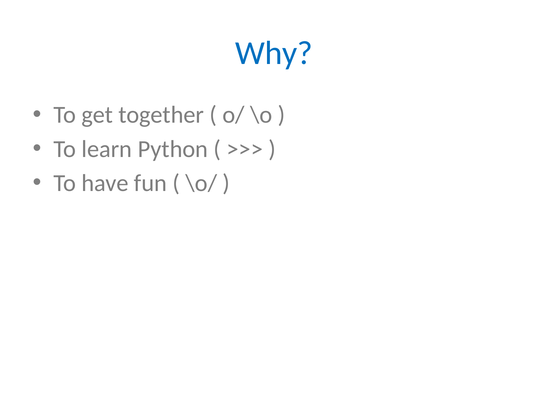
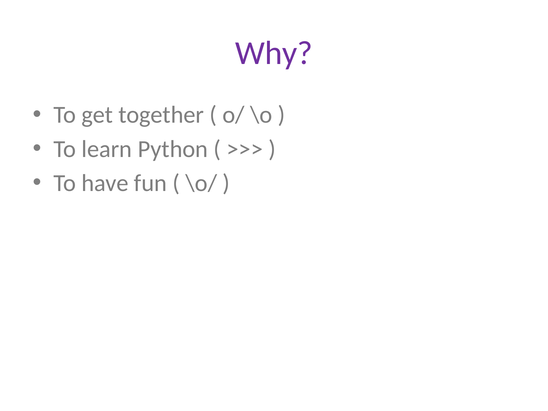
Why colour: blue -> purple
